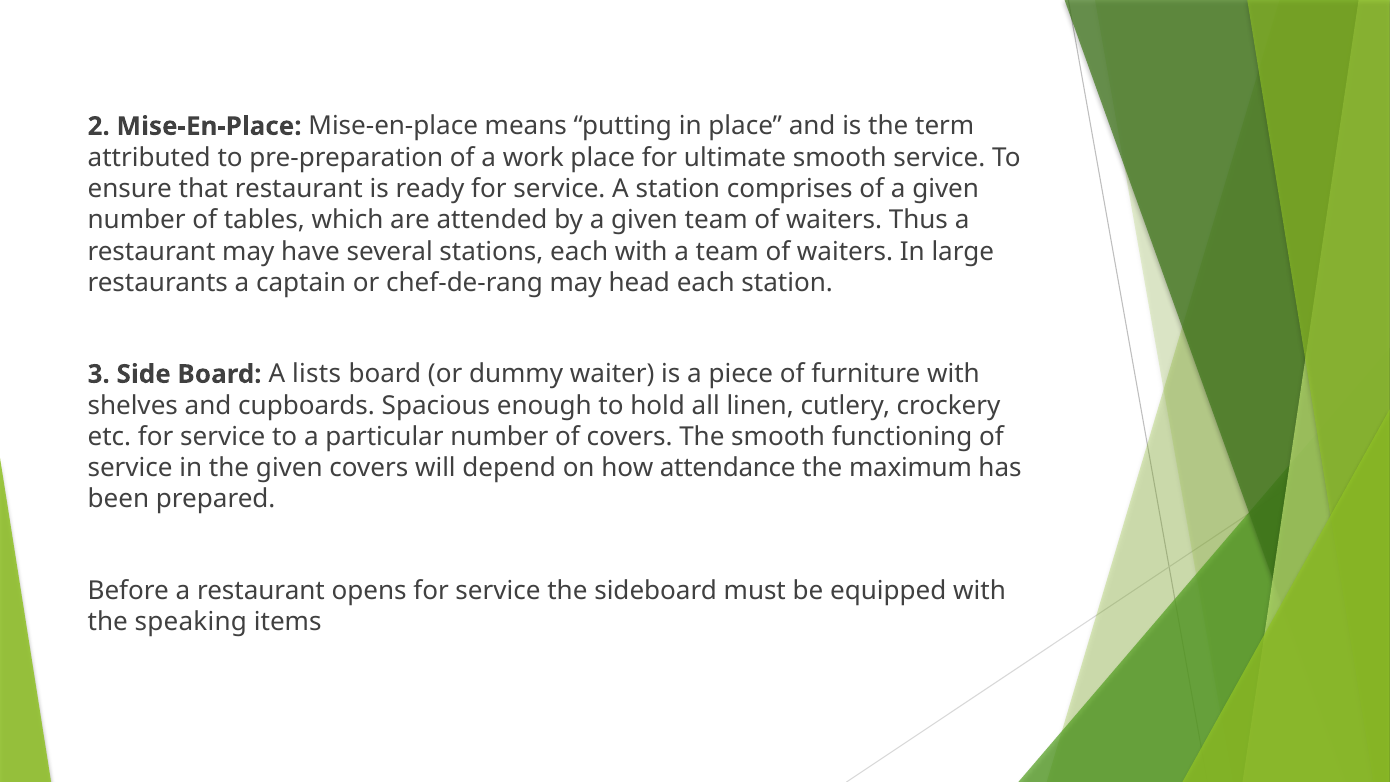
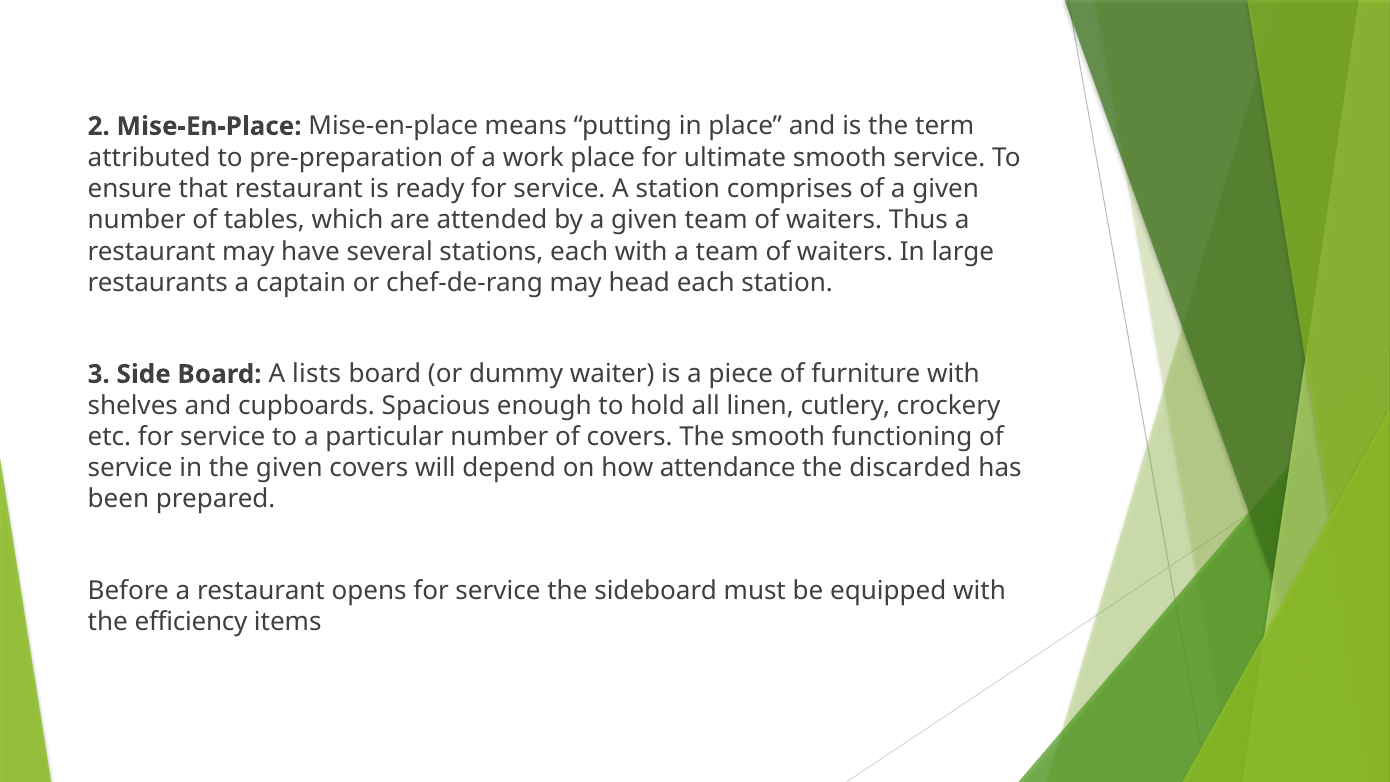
maximum: maximum -> discarded
speaking: speaking -> efficiency
